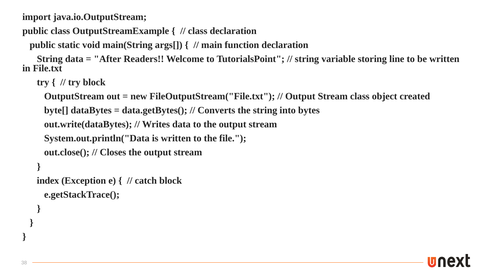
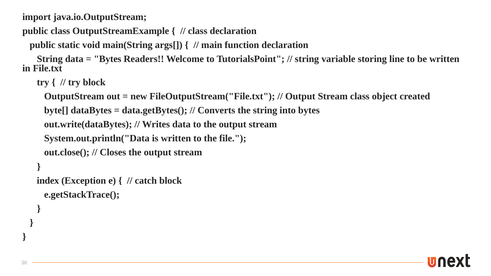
After at (108, 59): After -> Bytes
